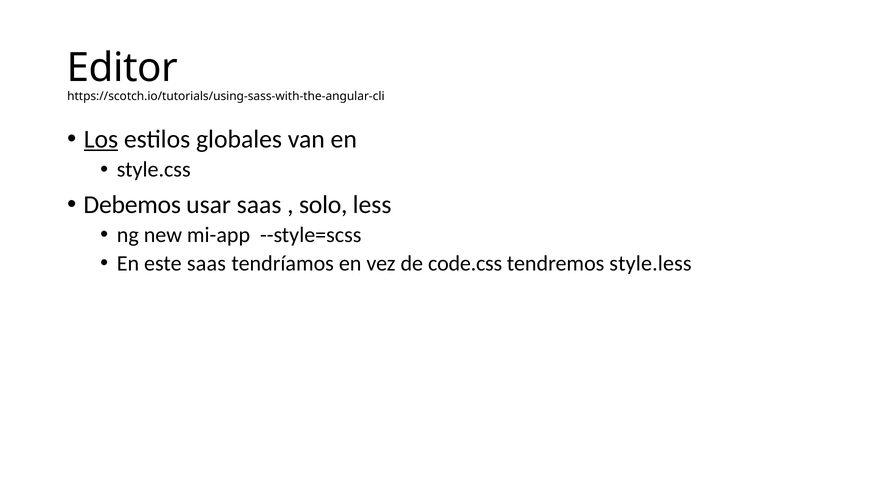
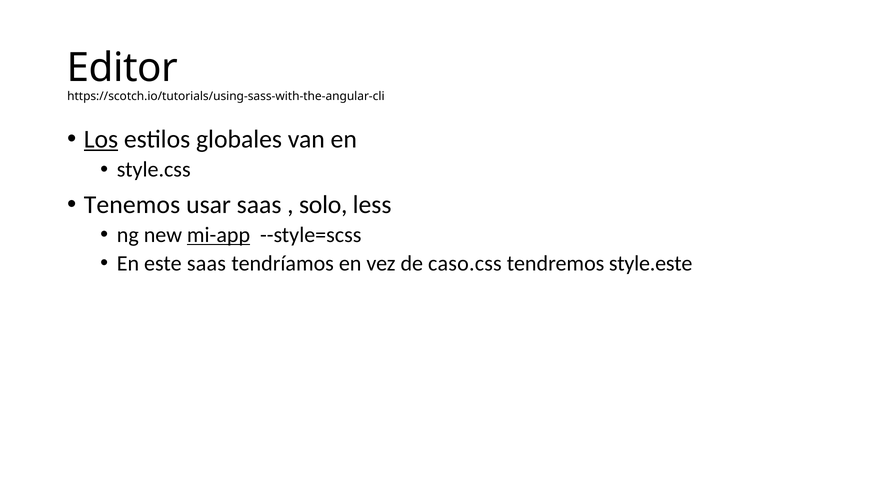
Debemos: Debemos -> Tenemos
mi-app underline: none -> present
code.css: code.css -> caso.css
style.less: style.less -> style.este
